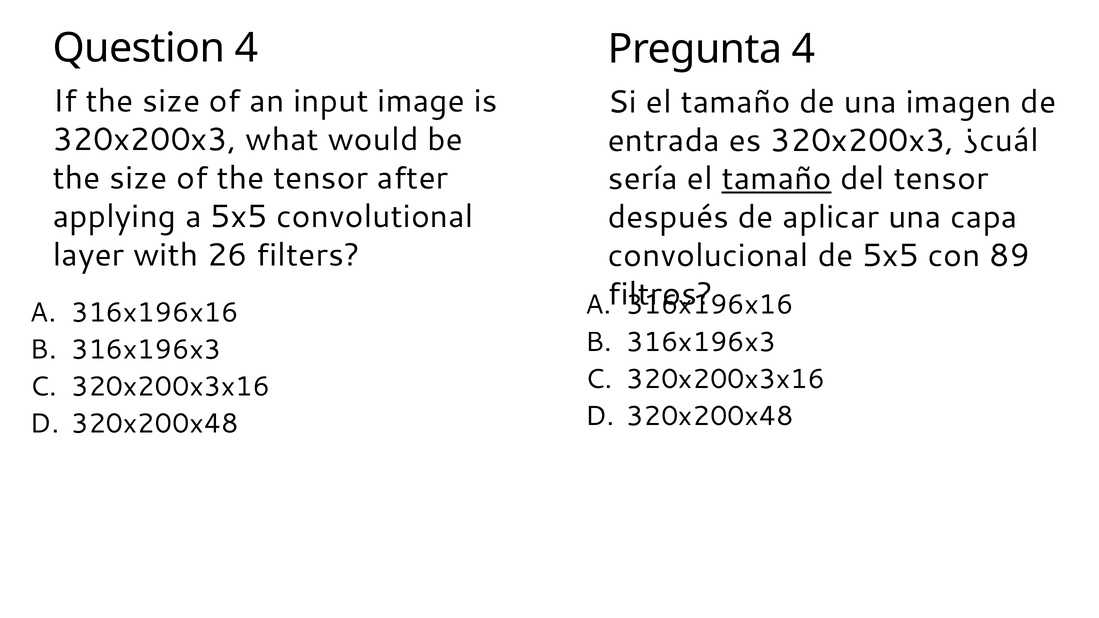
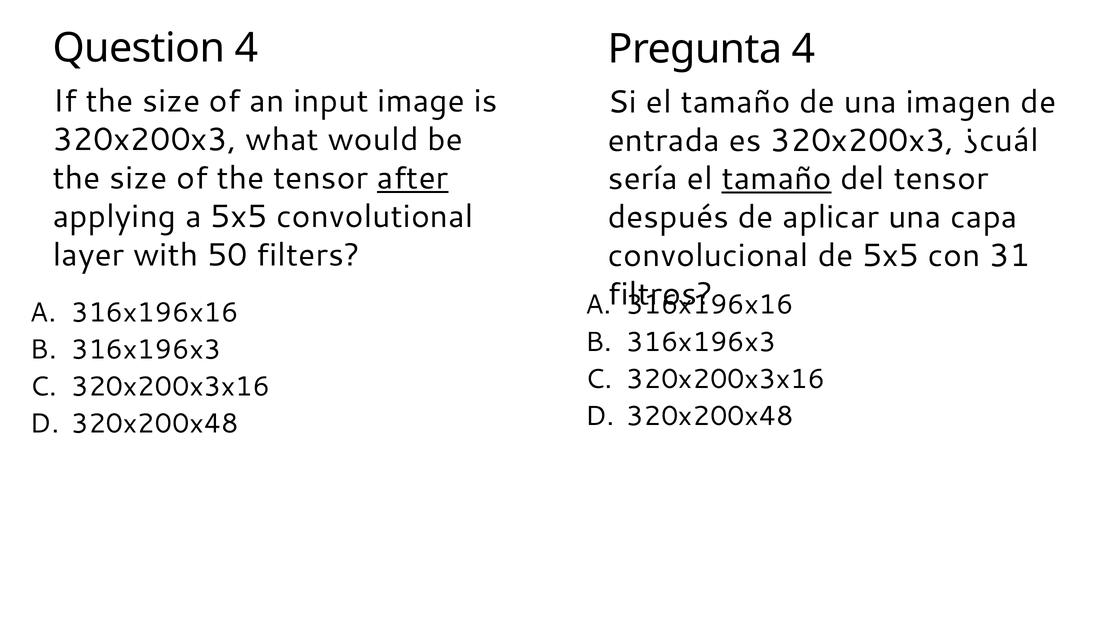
after underline: none -> present
26: 26 -> 50
89: 89 -> 31
